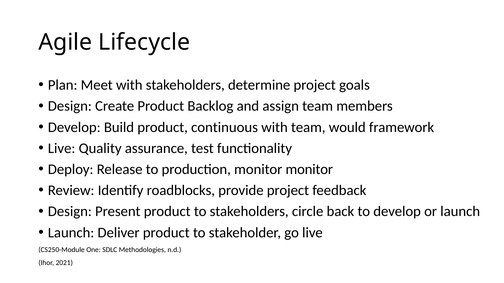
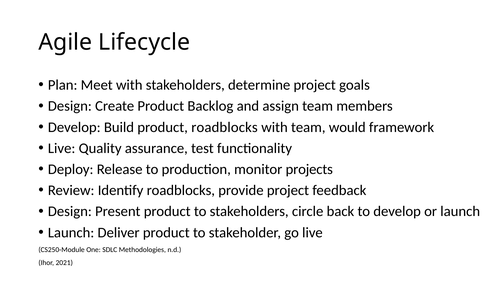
product continuous: continuous -> roadblocks
monitor monitor: monitor -> projects
